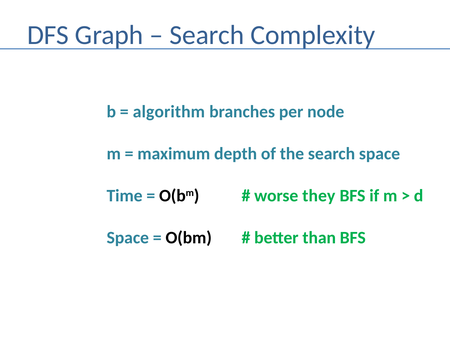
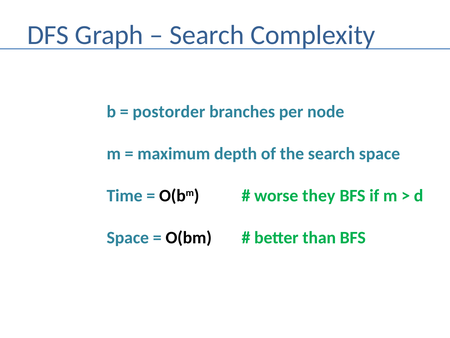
algorithm: algorithm -> postorder
